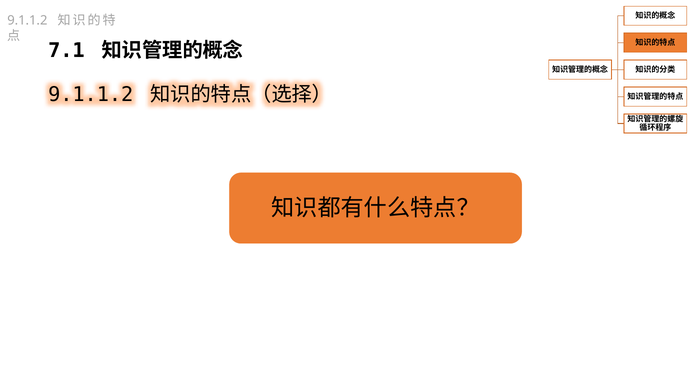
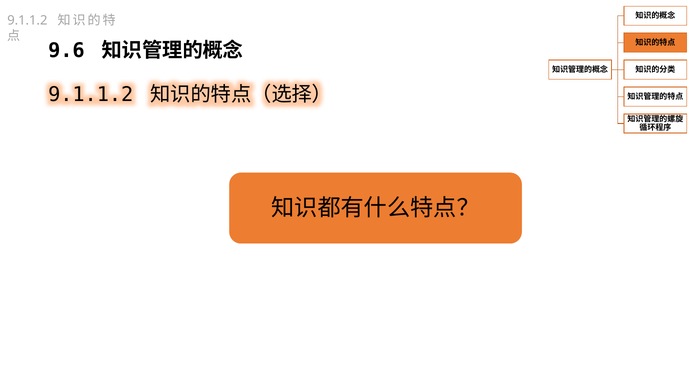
7.1: 7.1 -> 9.6
